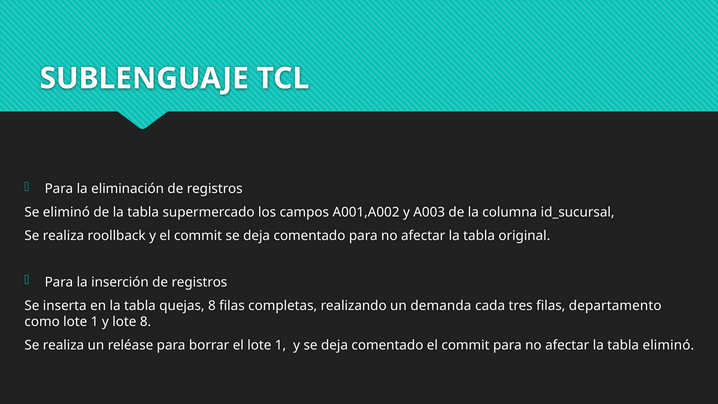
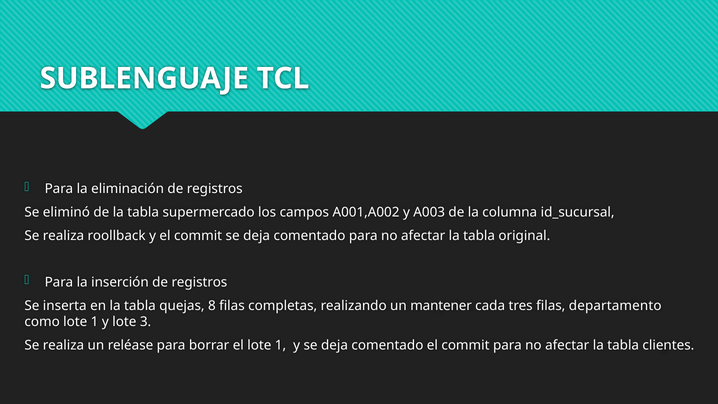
demanda: demanda -> mantener
lote 8: 8 -> 3
tabla eliminó: eliminó -> clientes
